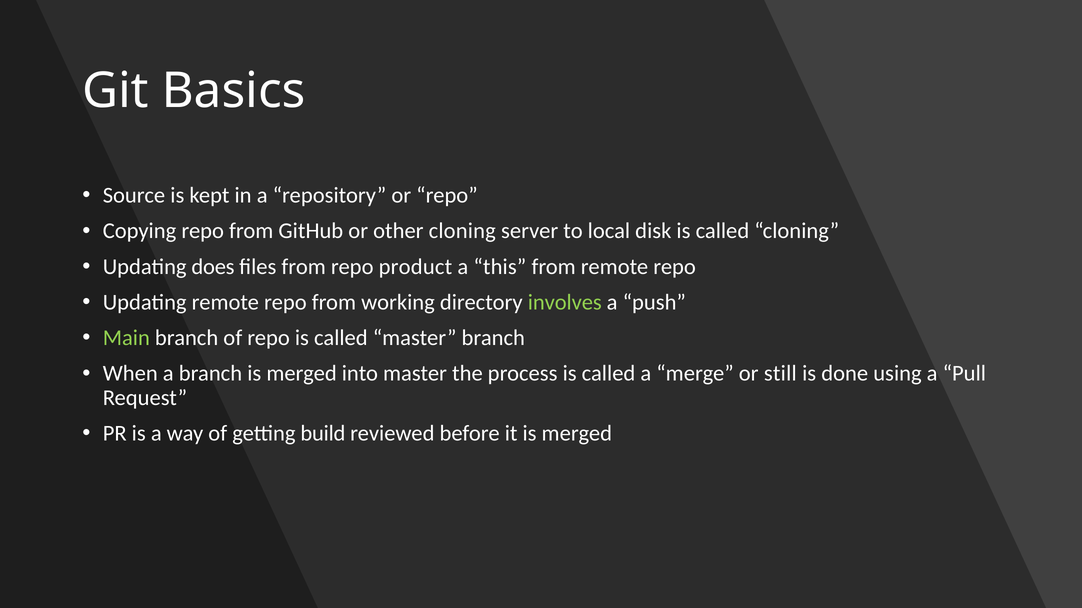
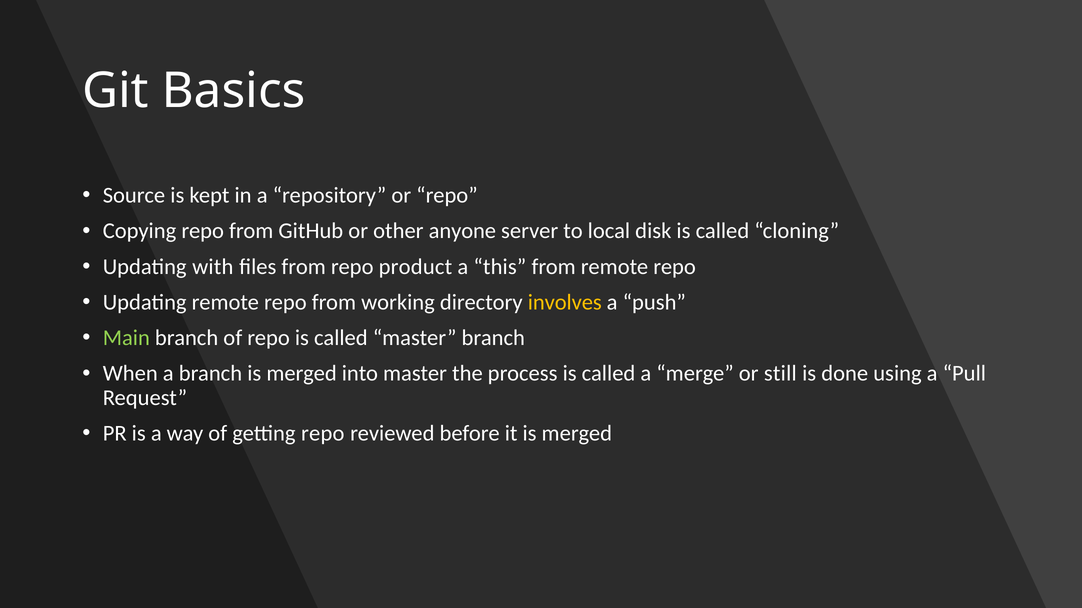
other cloning: cloning -> anyone
does: does -> with
involves colour: light green -> yellow
getting build: build -> repo
